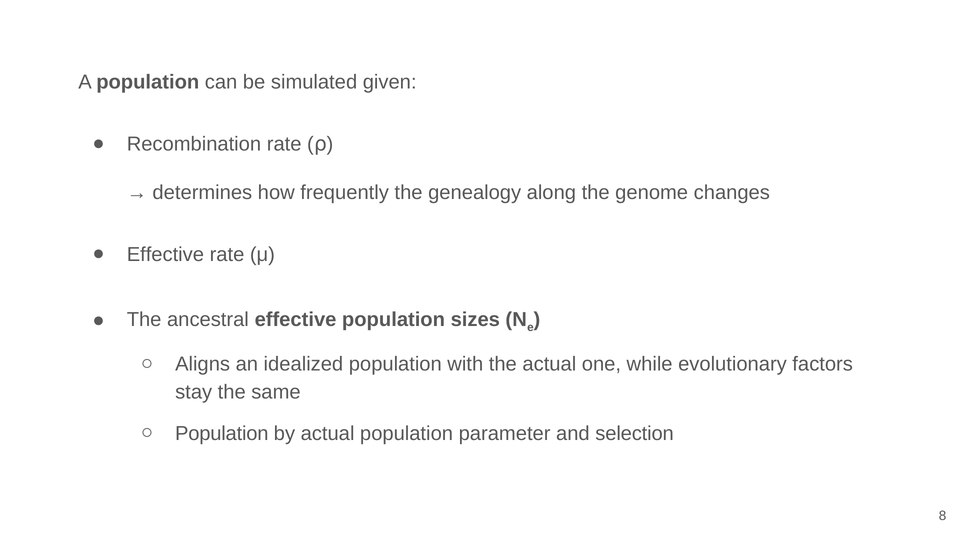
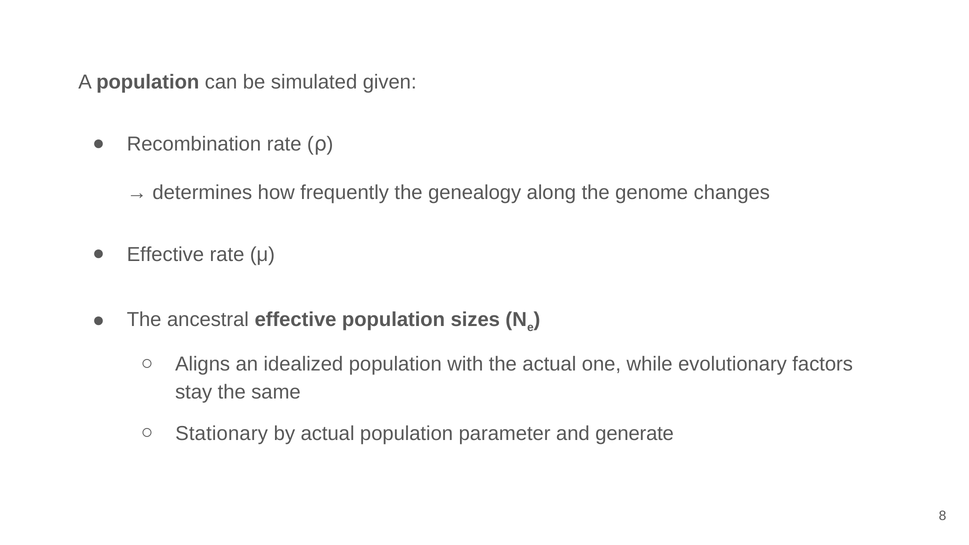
Population at (222, 434): Population -> Stationary
selection: selection -> generate
